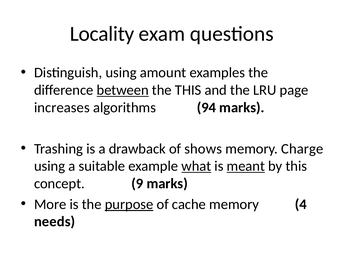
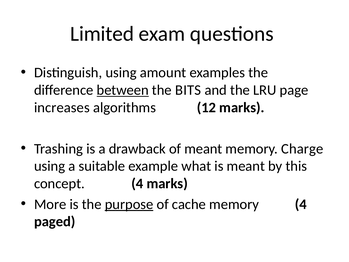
Locality: Locality -> Limited
the THIS: THIS -> BITS
94: 94 -> 12
of shows: shows -> meant
what underline: present -> none
meant at (246, 166) underline: present -> none
concept 9: 9 -> 4
needs: needs -> paged
